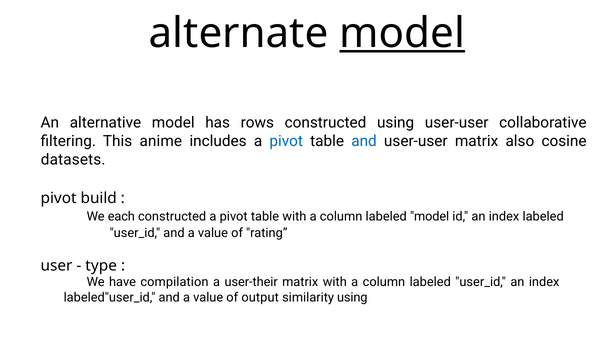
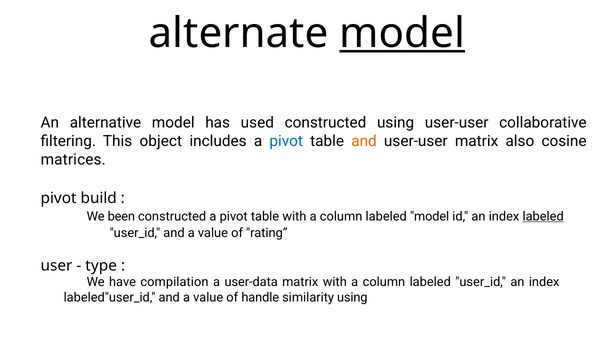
rows: rows -> used
anime: anime -> object
and at (364, 141) colour: blue -> orange
datasets: datasets -> matrices
each: each -> been
labeled at (543, 217) underline: none -> present
user-their: user-their -> user-data
output: output -> handle
